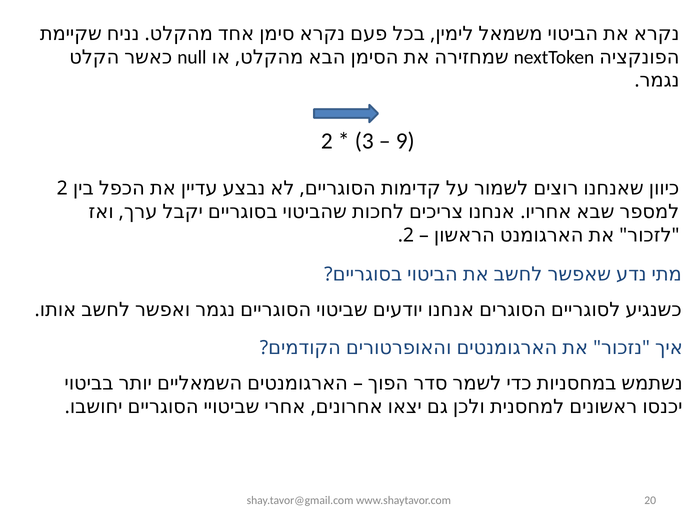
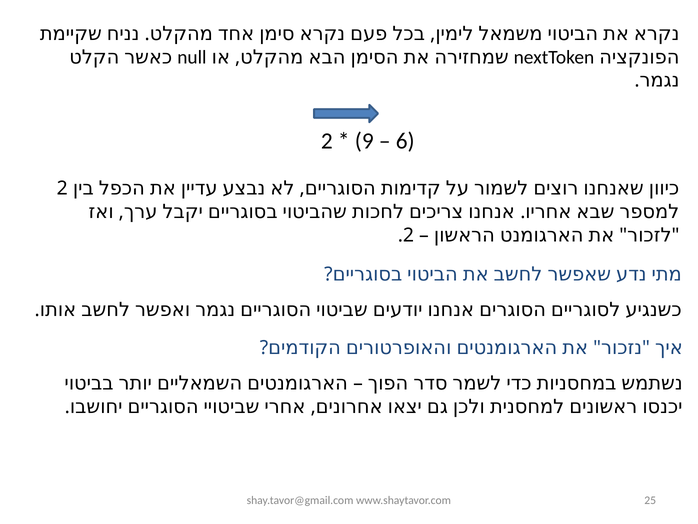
3: 3 -> 9
9: 9 -> 6
20: 20 -> 25
